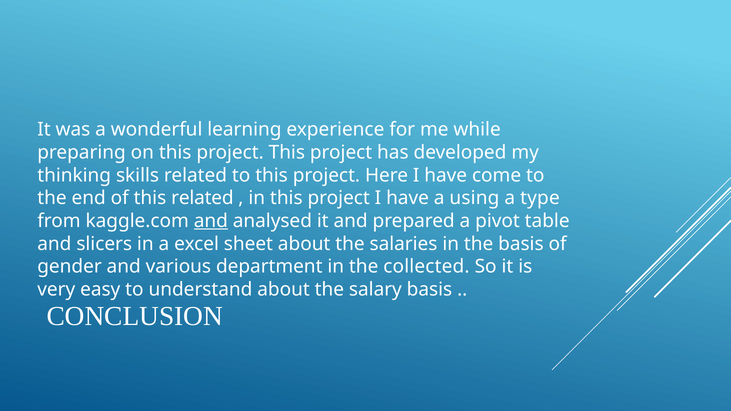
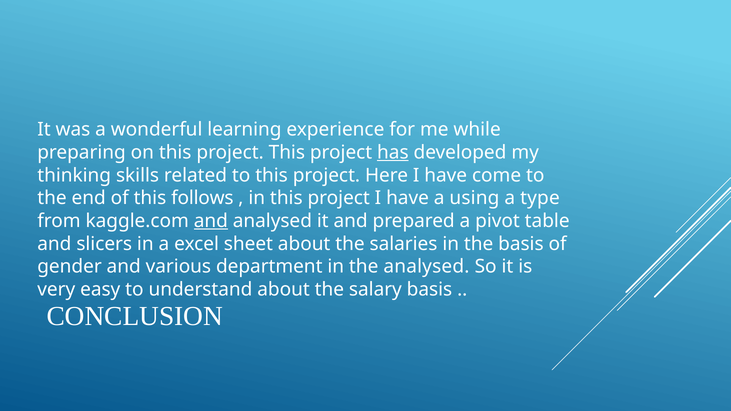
has underline: none -> present
this related: related -> follows
the collected: collected -> analysed
